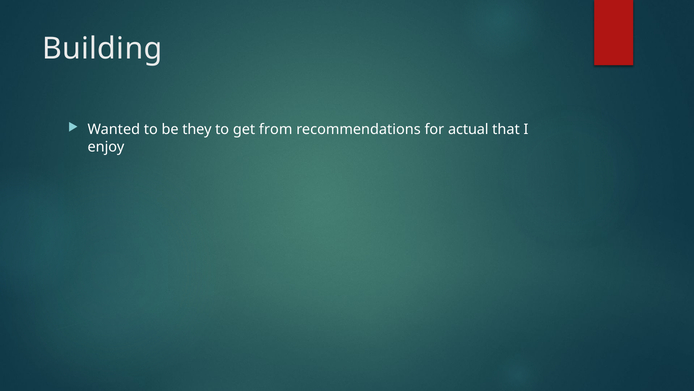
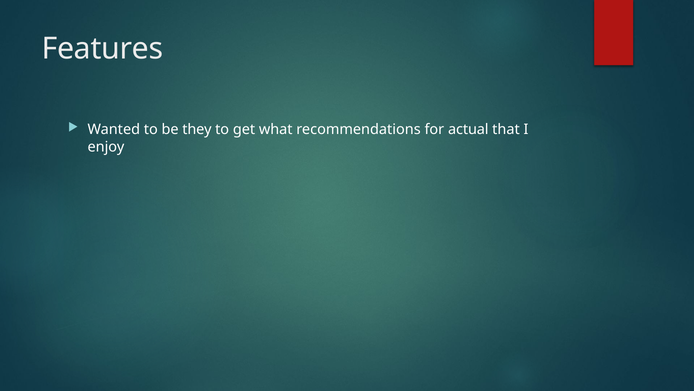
Building: Building -> Features
from: from -> what
